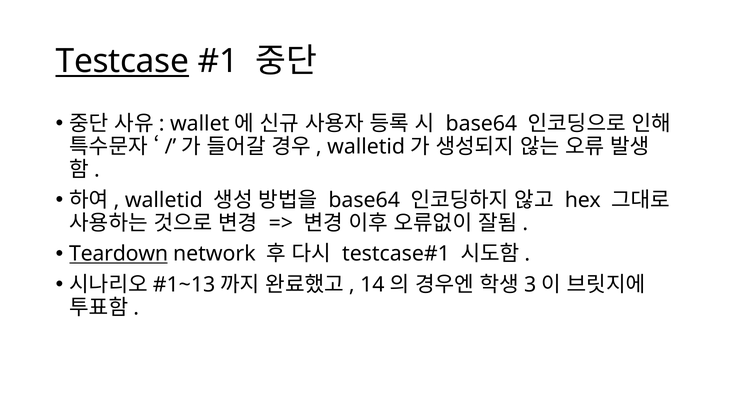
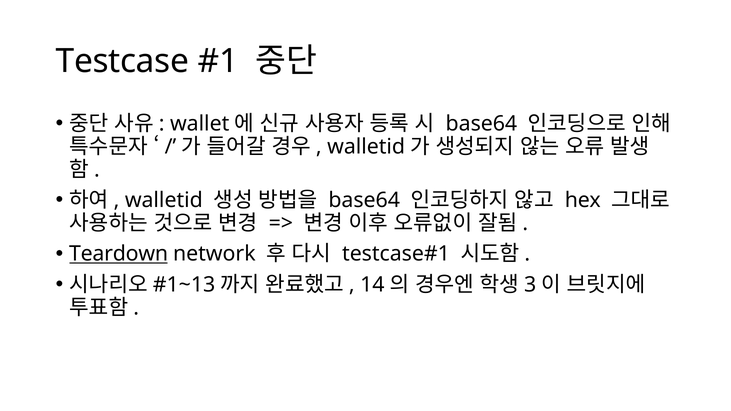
Testcase underline: present -> none
